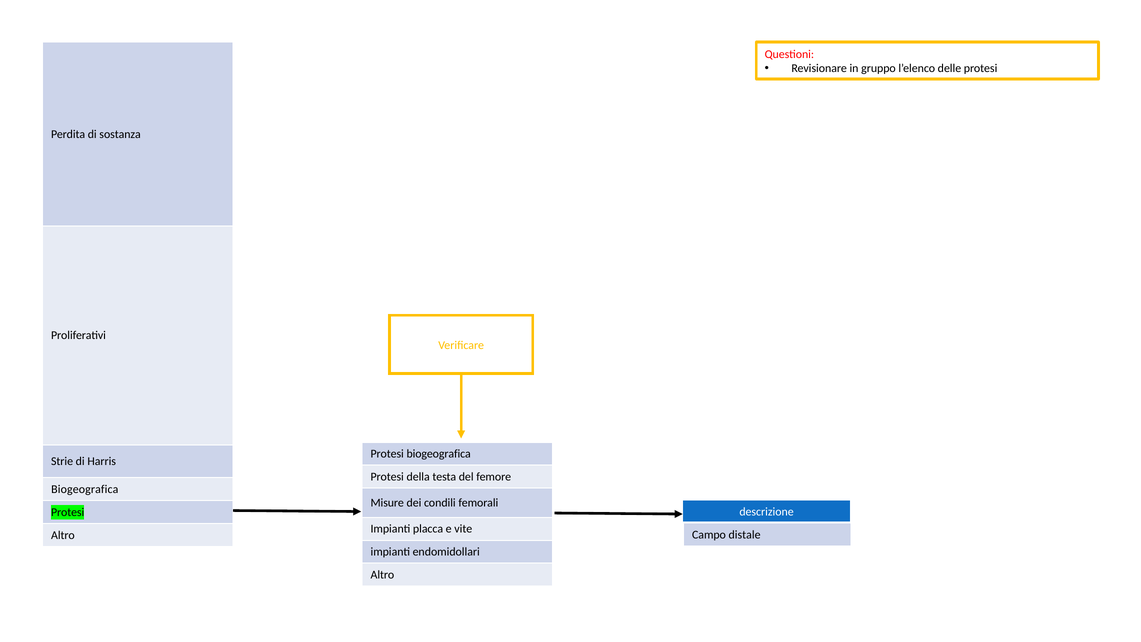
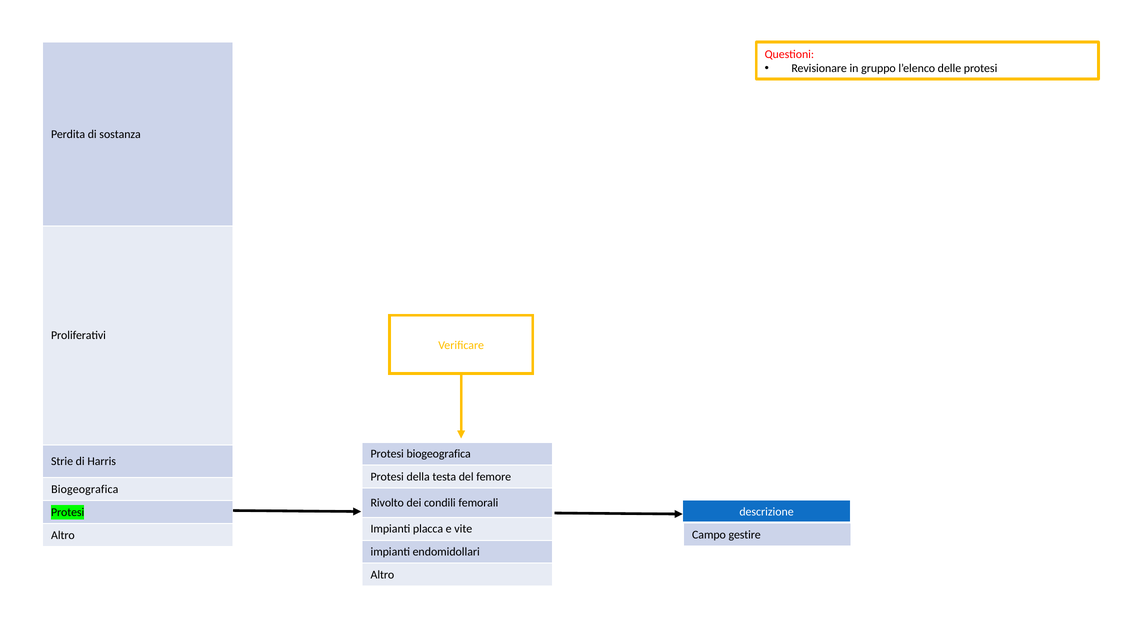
Misure: Misure -> Rivolto
distale: distale -> gestire
